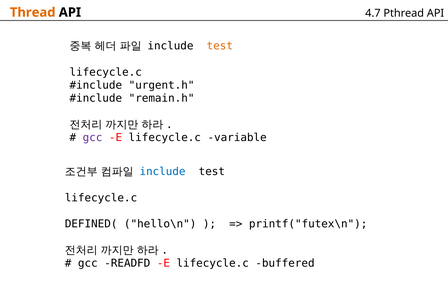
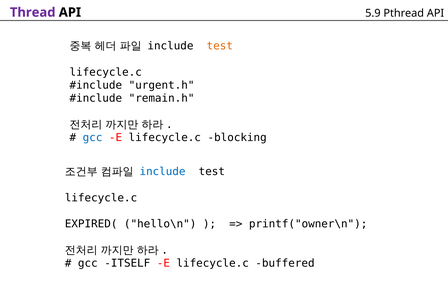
Thread colour: orange -> purple
4.7: 4.7 -> 5.9
gcc at (93, 138) colour: purple -> blue
variable: variable -> blocking
DEFINED(: DEFINED( -> EXPIRED(
printf("futex\n: printf("futex\n -> printf("owner\n
READFD: READFD -> ITSELF
